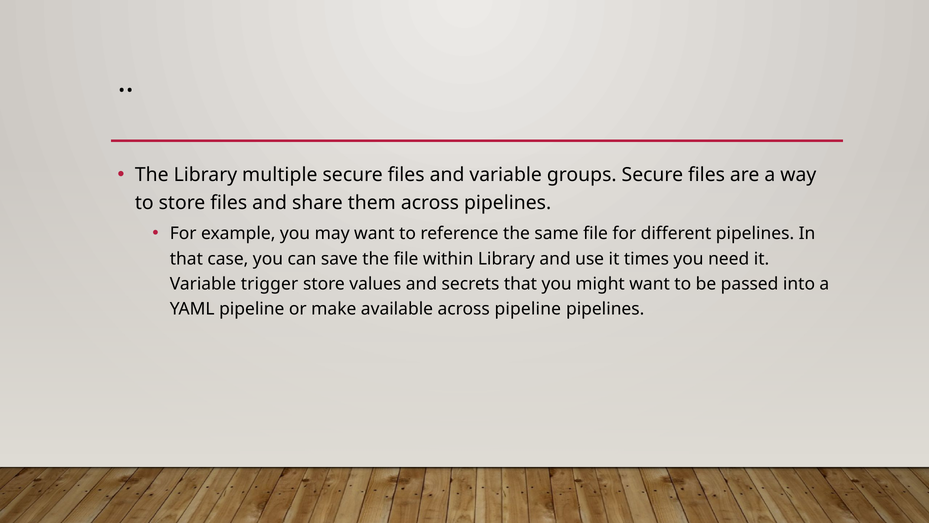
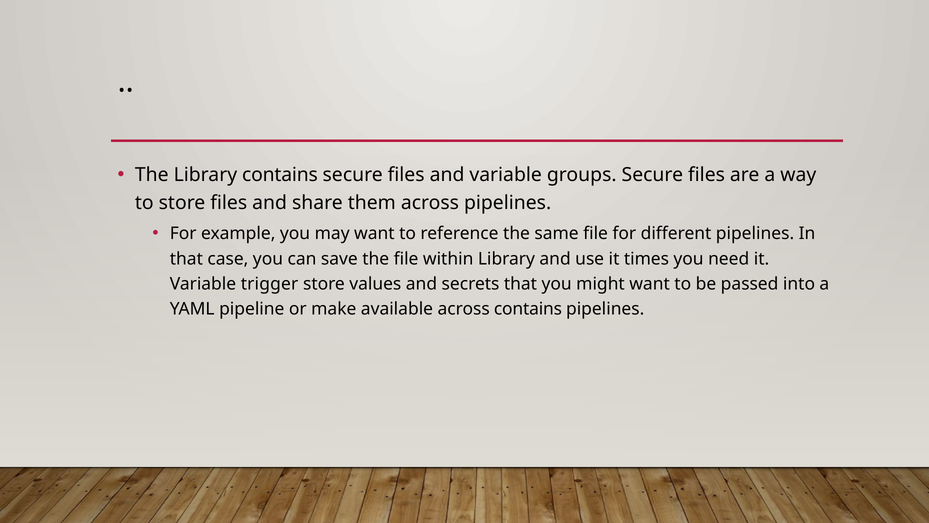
Library multiple: multiple -> contains
across pipeline: pipeline -> contains
